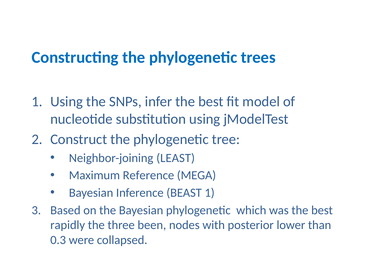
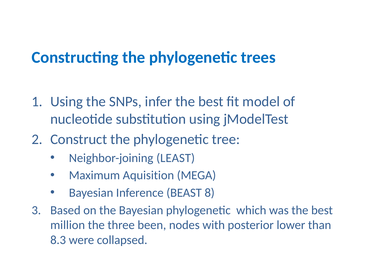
Reference: Reference -> Aquisition
BEAST 1: 1 -> 8
rapidly: rapidly -> million
0.3: 0.3 -> 8.3
